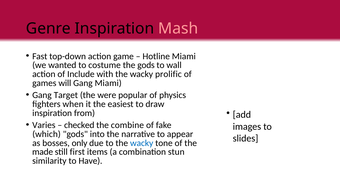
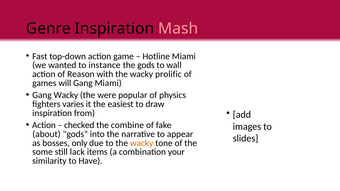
costume: costume -> instance
Include: Include -> Reason
Gang Target: Target -> Wacky
when: when -> varies
Varies at (44, 125): Varies -> Action
which: which -> about
wacky at (142, 143) colour: blue -> orange
made: made -> some
first: first -> lack
stun: stun -> your
